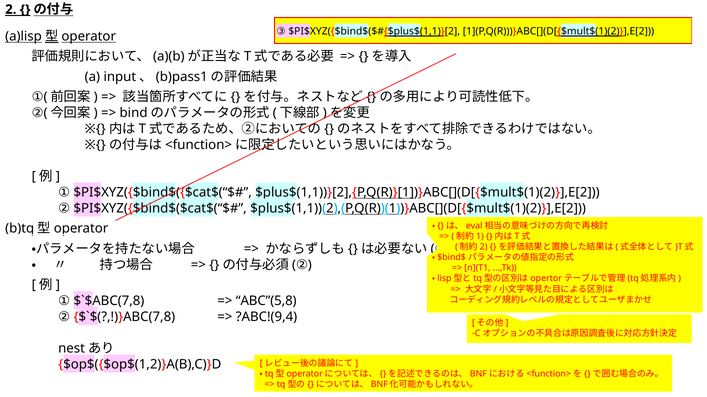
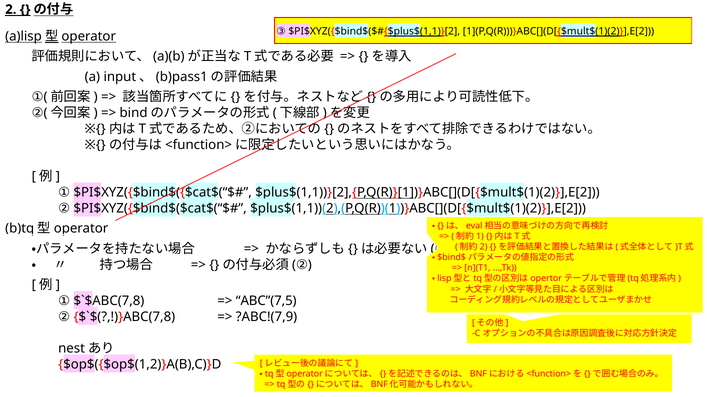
ABC”(5,8: ABC”(5,8 -> ABC”(7,5
?ABC!(9,4: ?ABC!(9,4 -> ?ABC!(7,9
